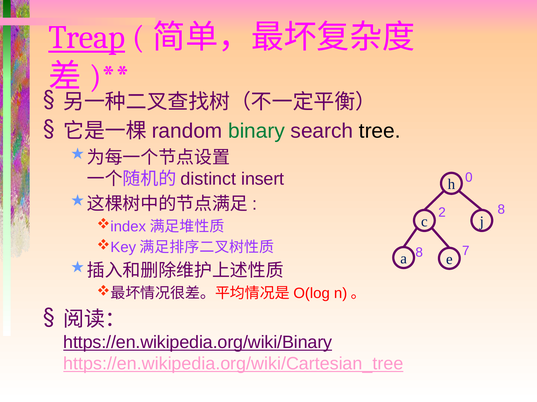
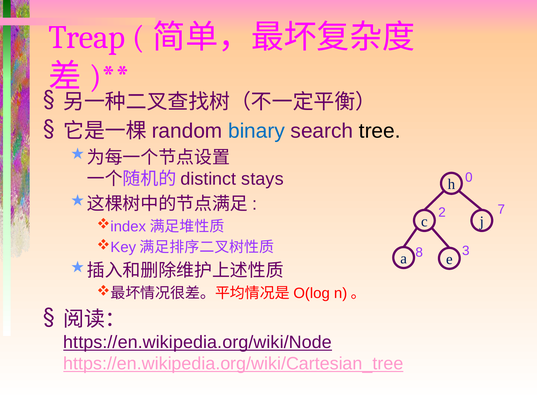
Treap underline: present -> none
binary colour: green -> blue
insert: insert -> stays
2 8: 8 -> 7
7: 7 -> 3
https://en.wikipedia.org/wiki/Binary: https://en.wikipedia.org/wiki/Binary -> https://en.wikipedia.org/wiki/Node
